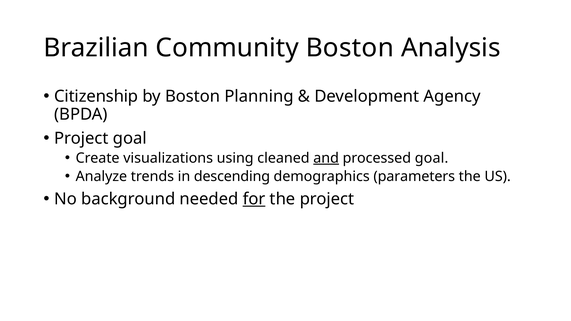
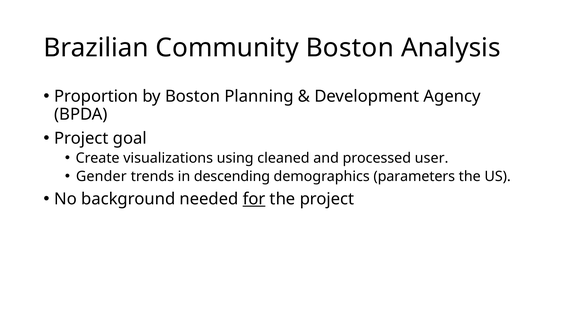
Citizenship: Citizenship -> Proportion
and underline: present -> none
processed goal: goal -> user
Analyze: Analyze -> Gender
